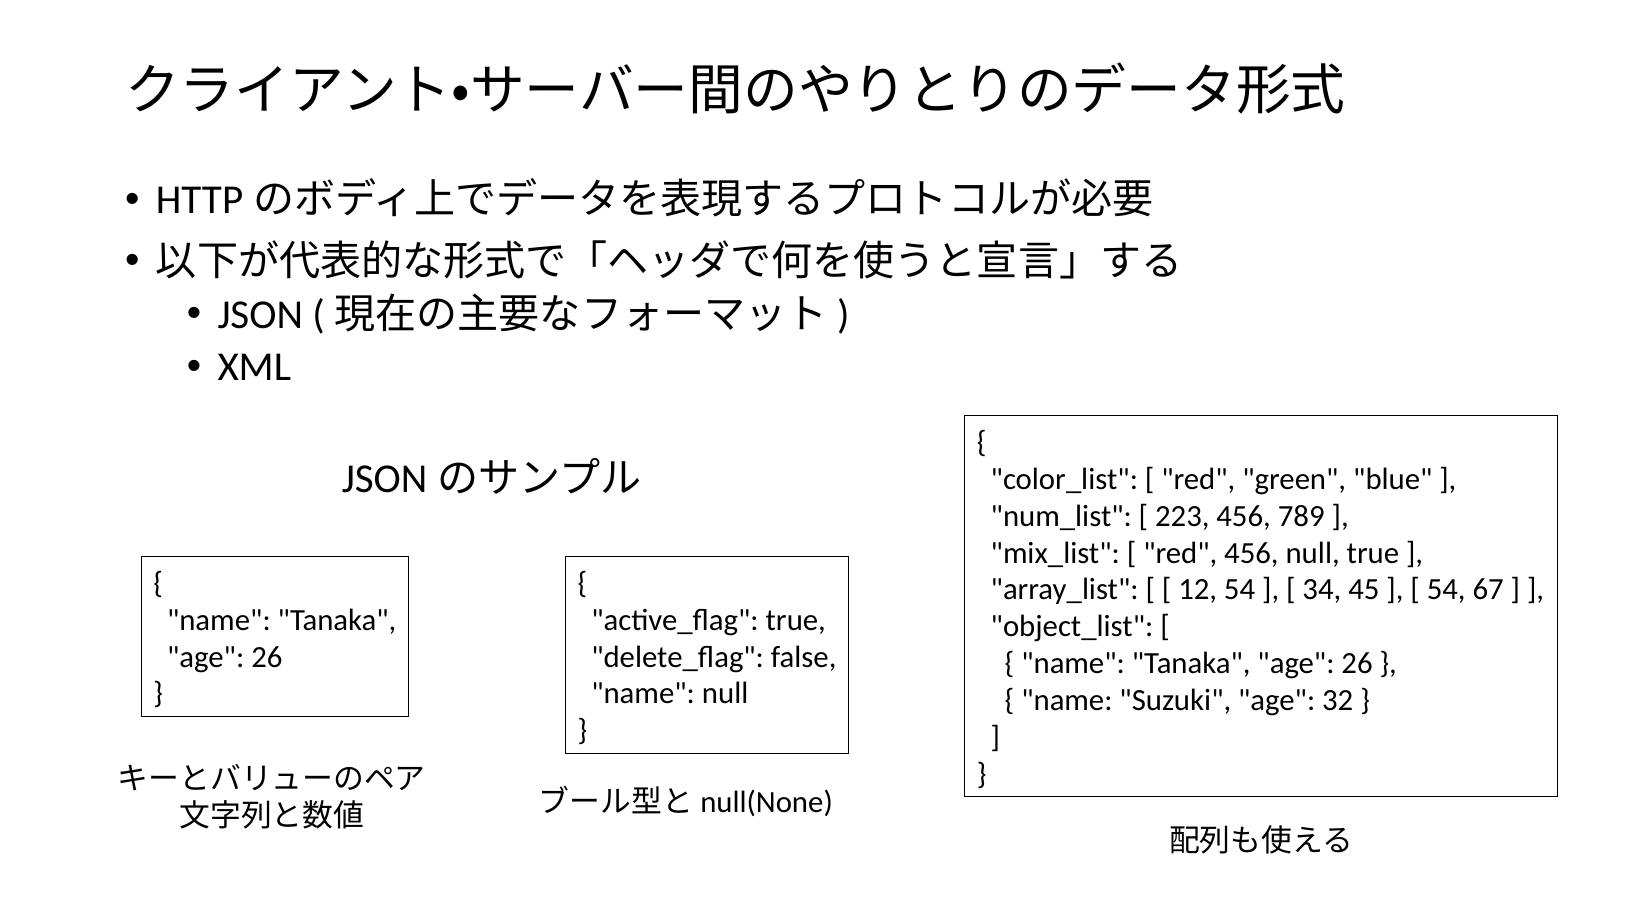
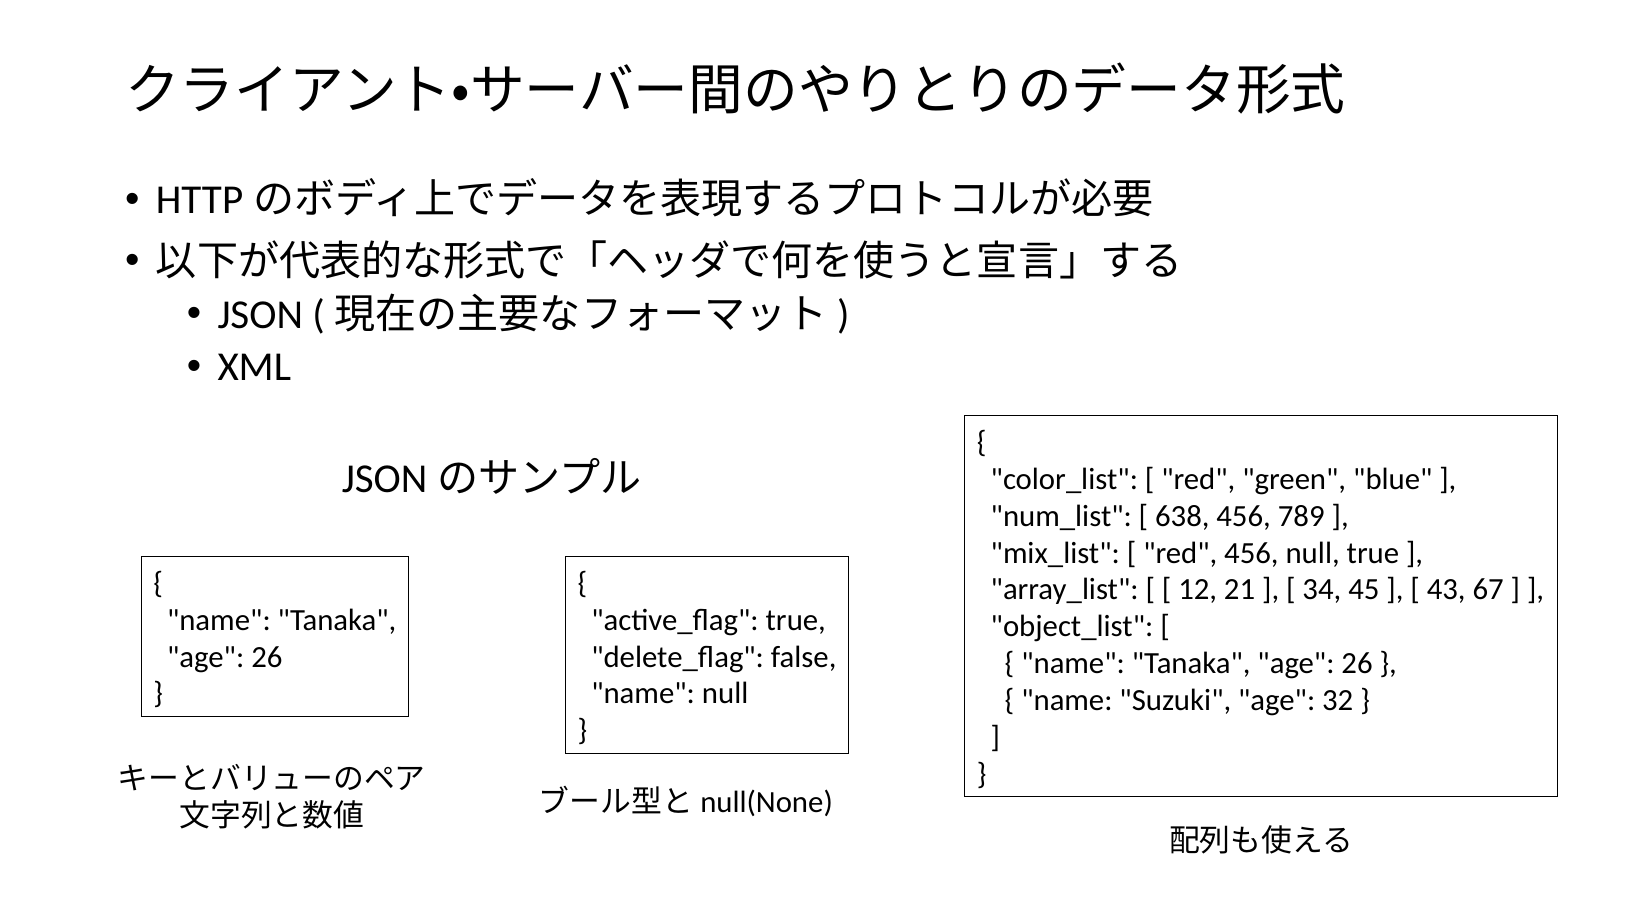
223: 223 -> 638
12 54: 54 -> 21
54 at (1446, 590): 54 -> 43
